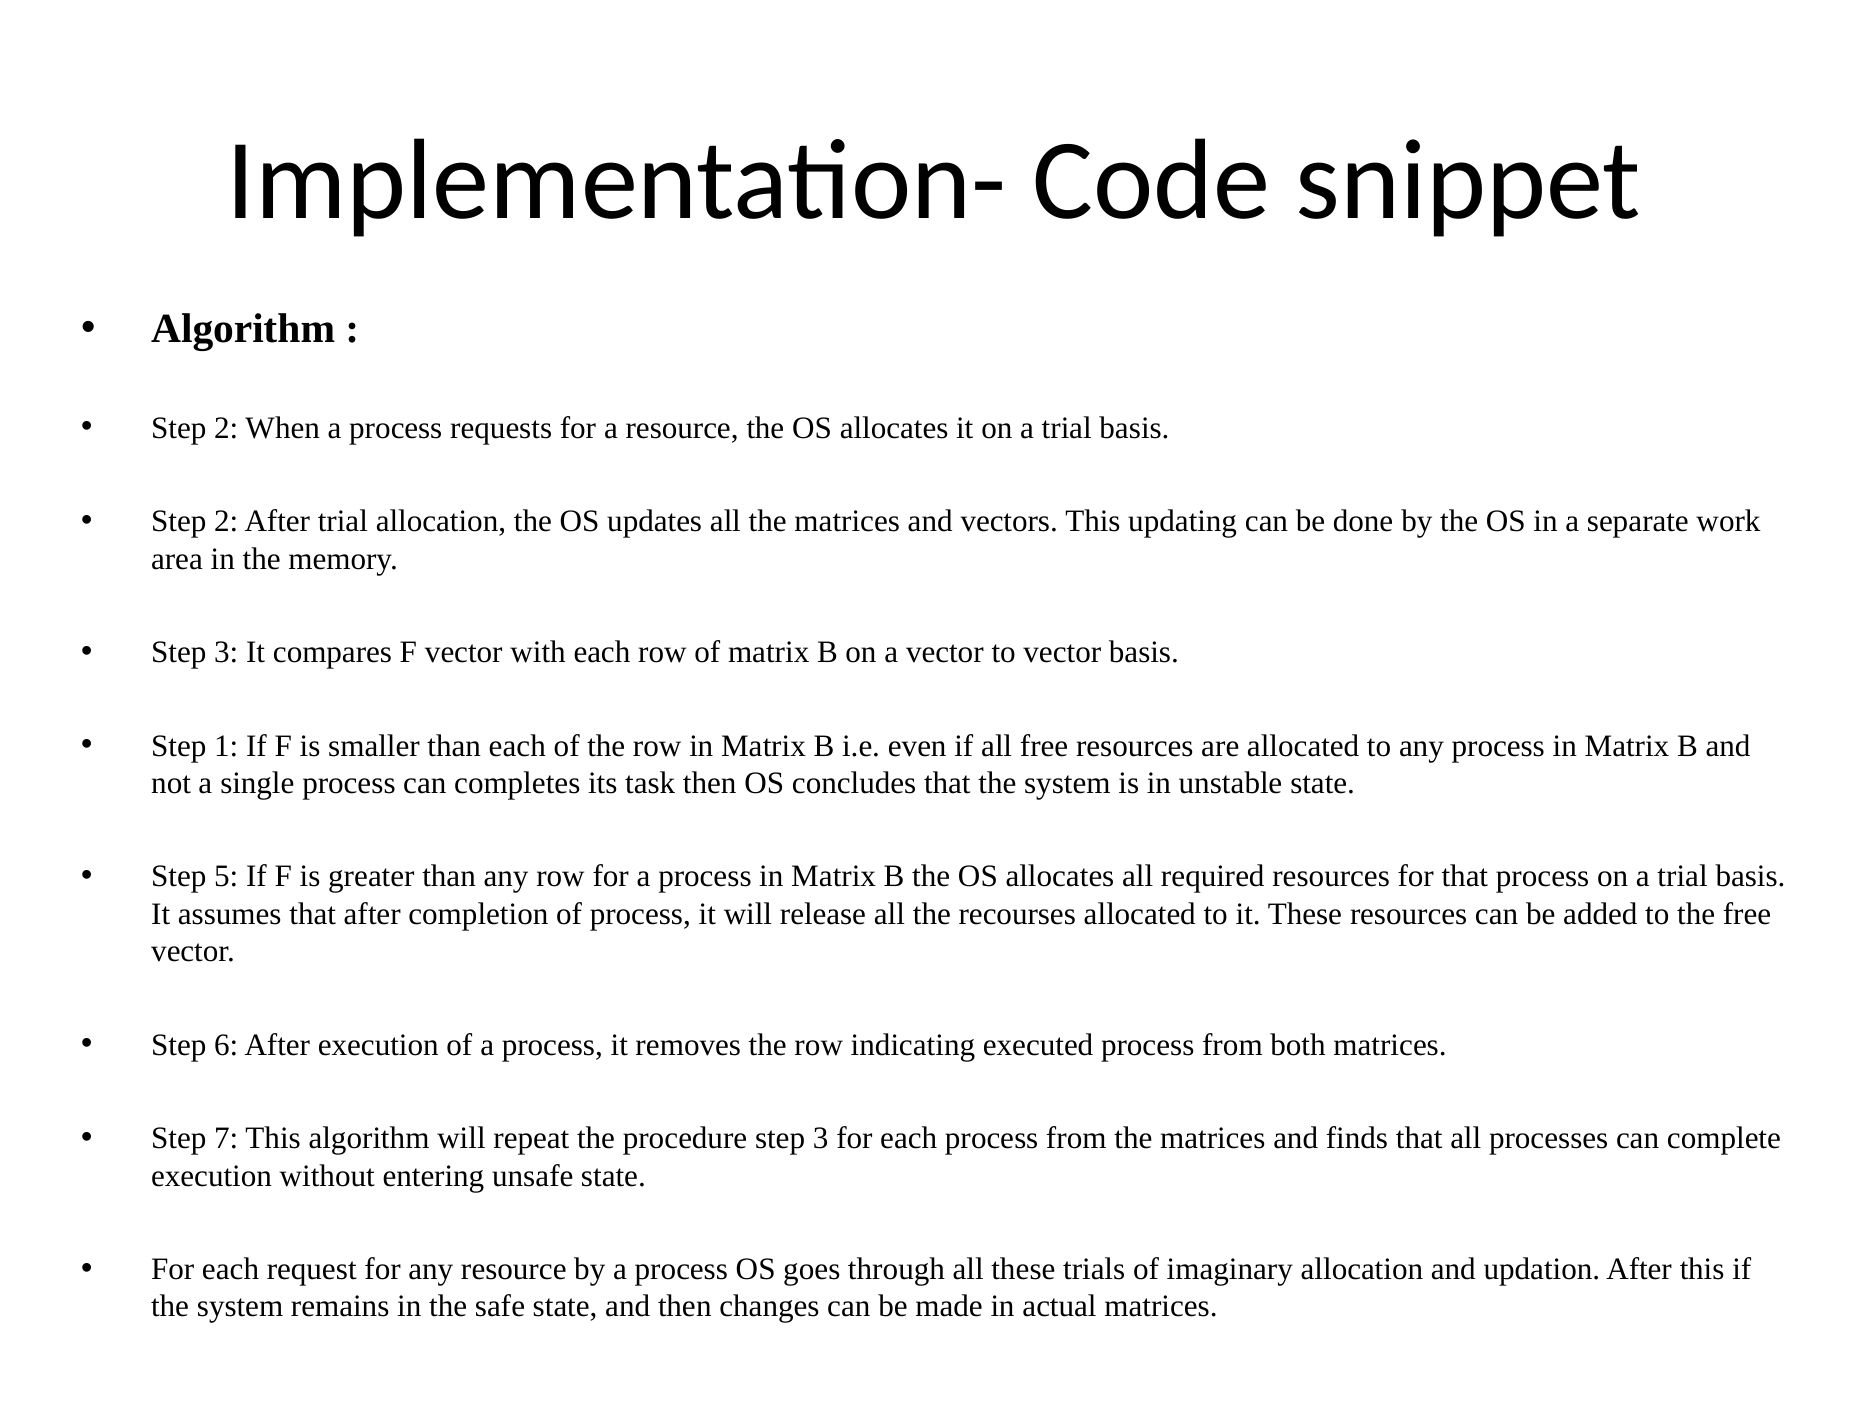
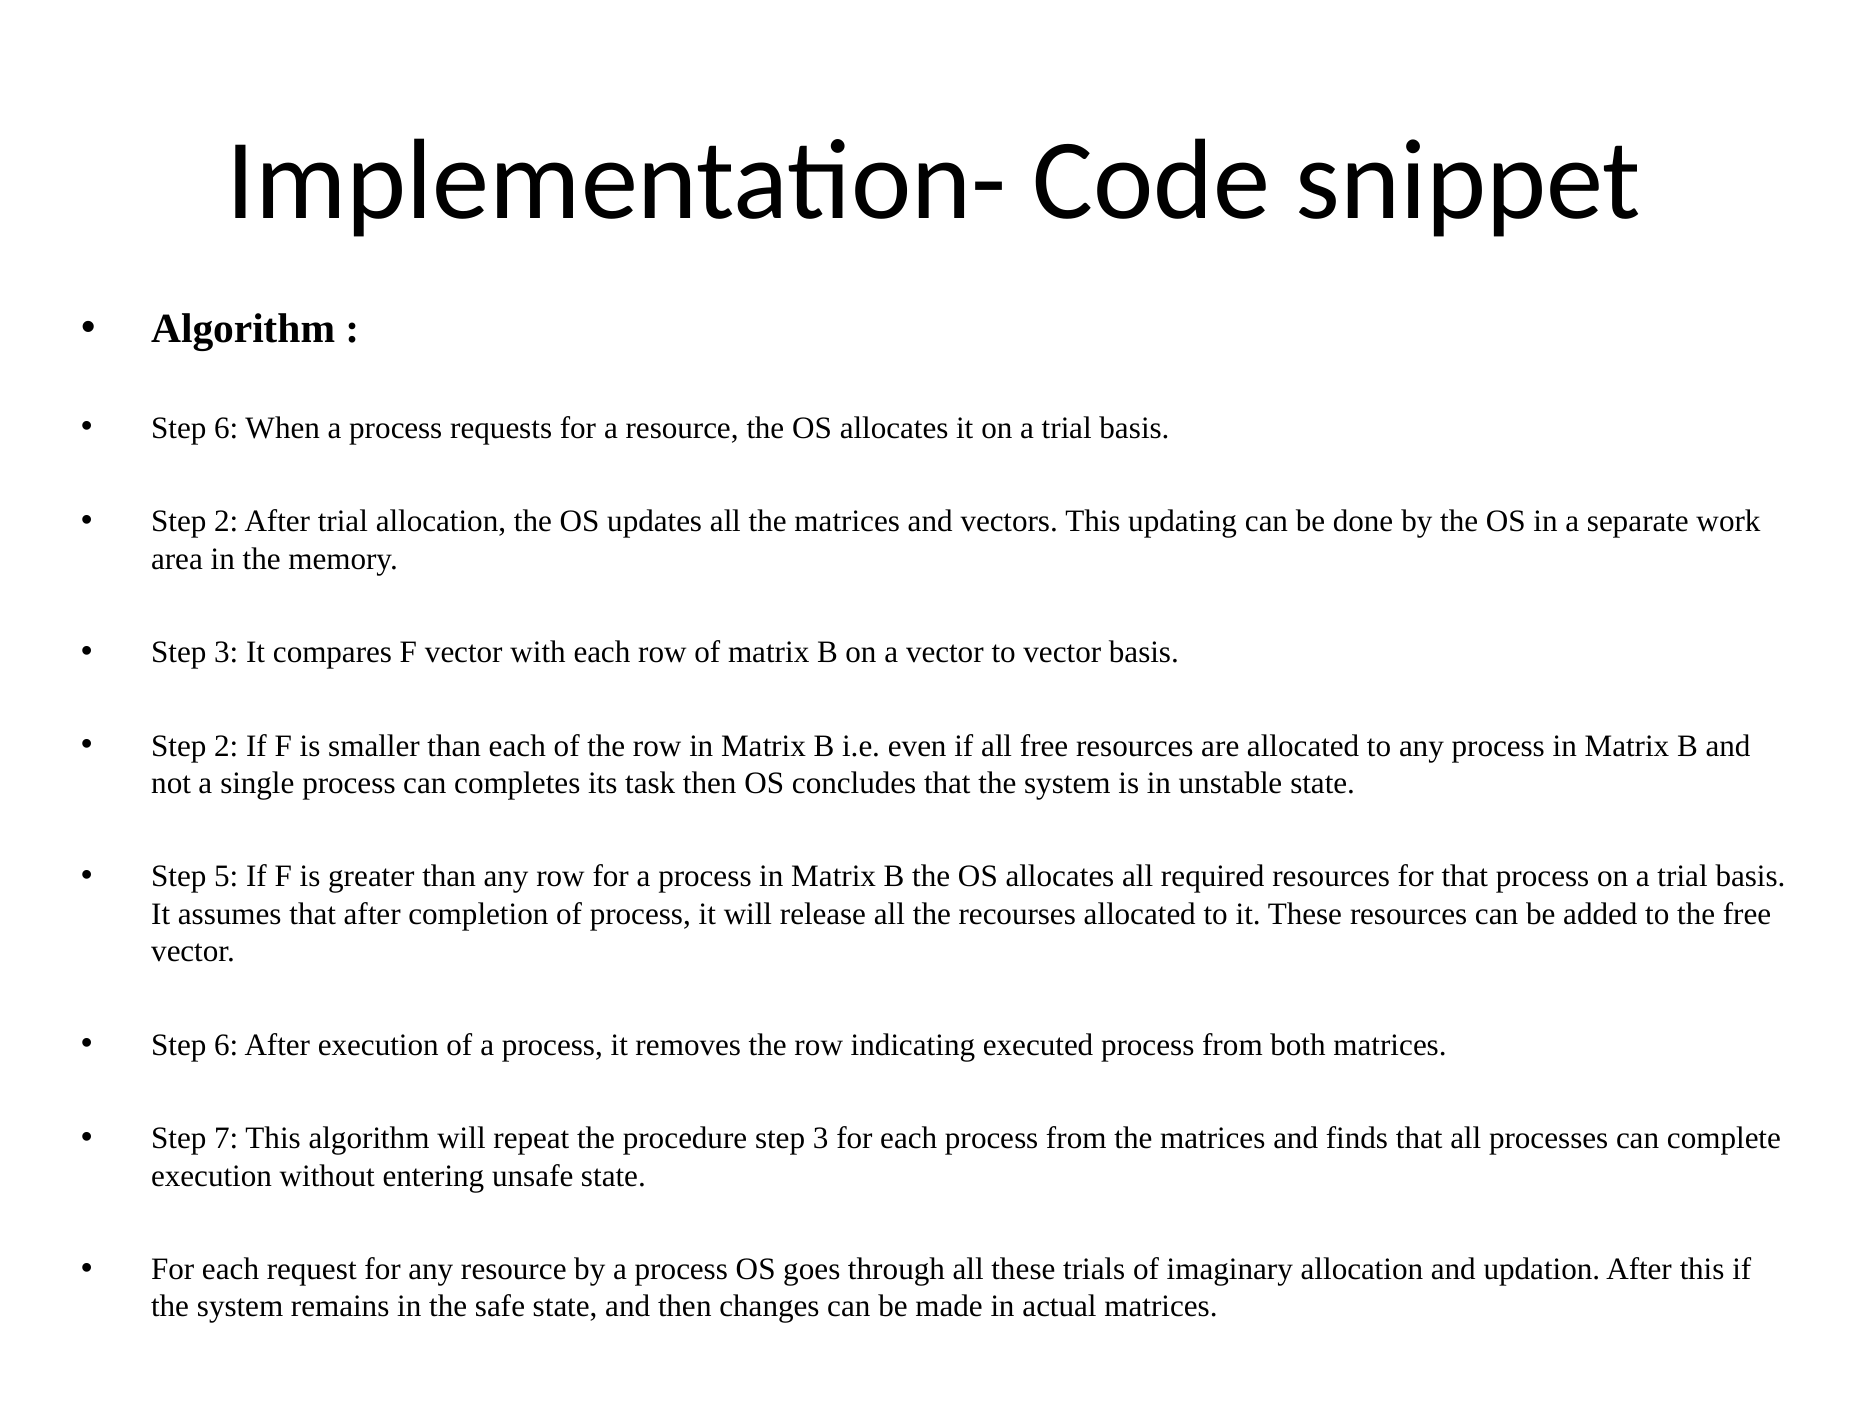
2 at (226, 428): 2 -> 6
1 at (226, 746): 1 -> 2
